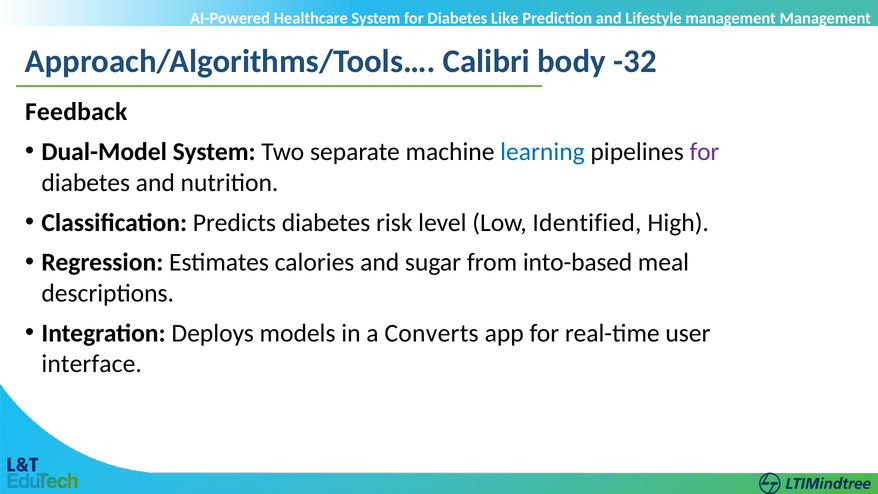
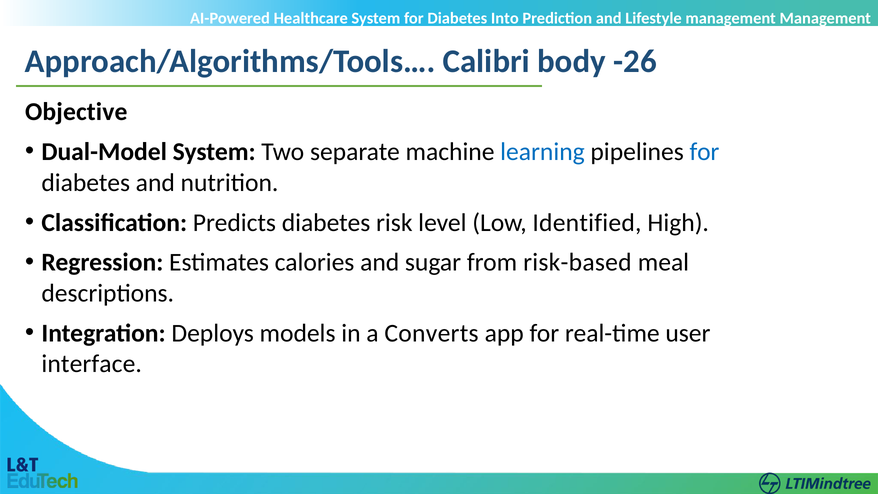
Like: Like -> Into
-32: -32 -> -26
Feedback: Feedback -> Objective
for at (704, 152) colour: purple -> blue
into-based: into-based -> risk-based
